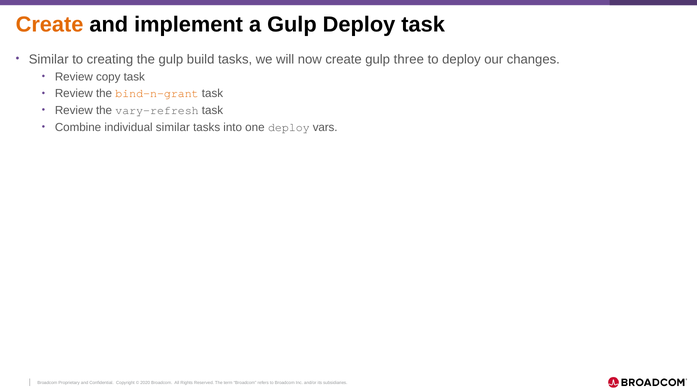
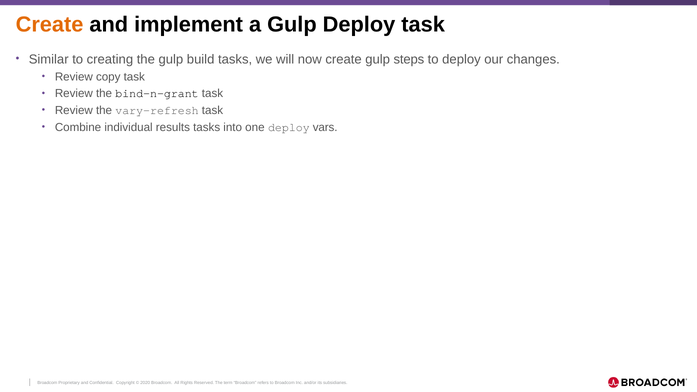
three: three -> steps
bind-n-grant colour: orange -> black
individual similar: similar -> results
